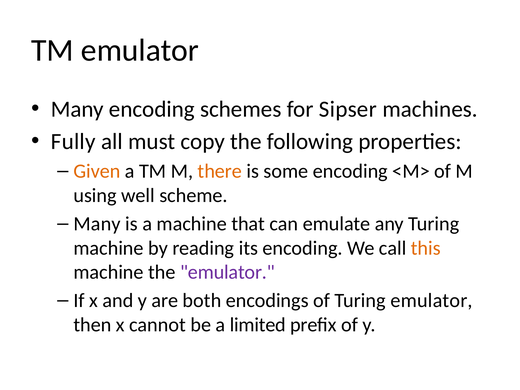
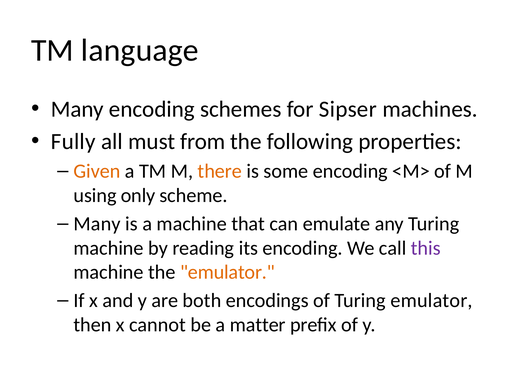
TM emulator: emulator -> language
copy: copy -> from
well: well -> only
this colour: orange -> purple
emulator at (227, 272) colour: purple -> orange
limited: limited -> matter
